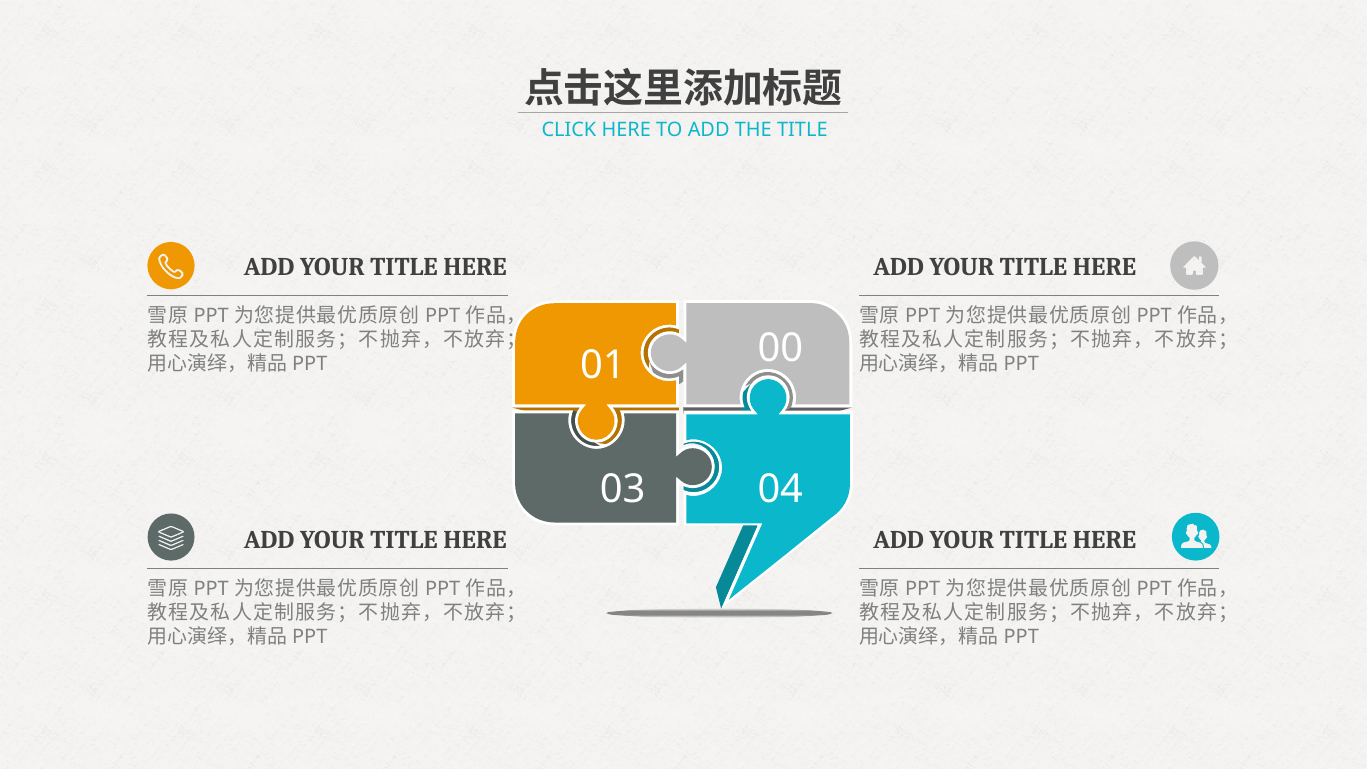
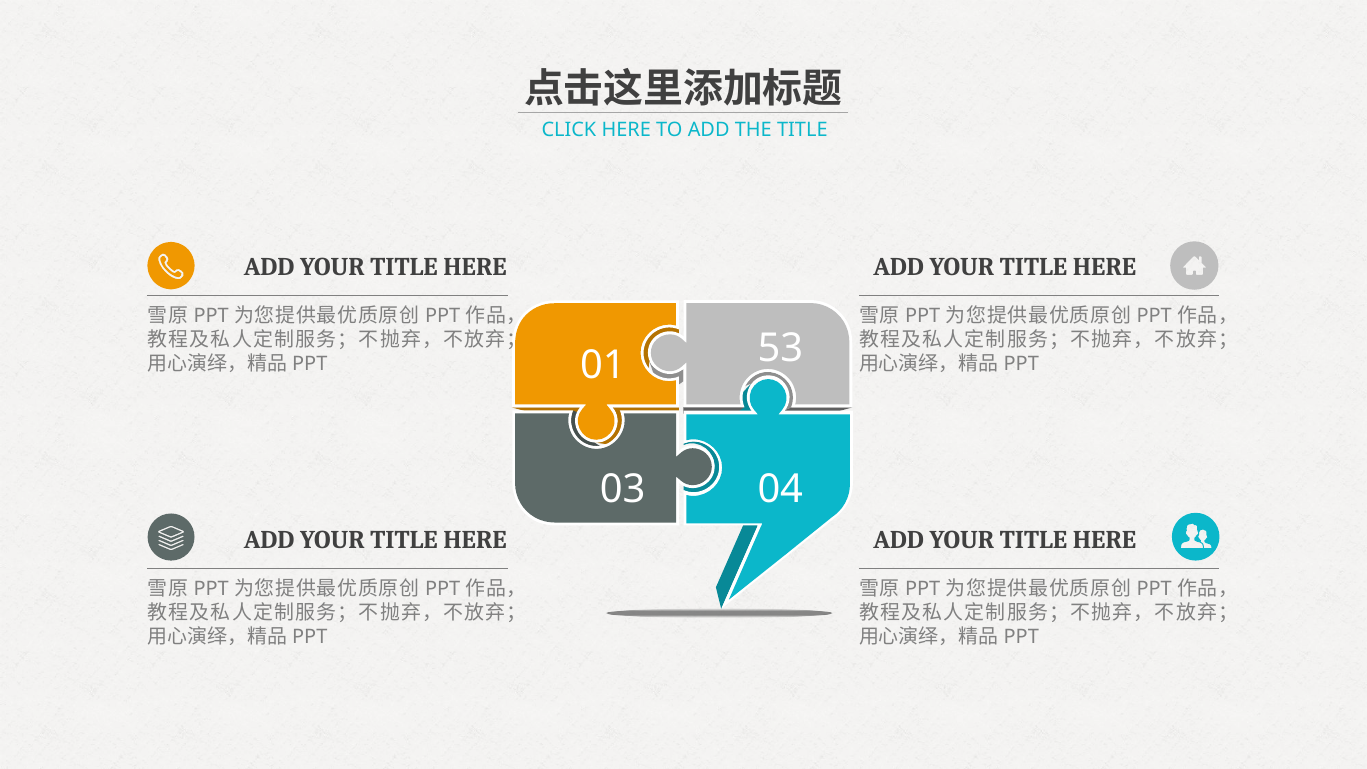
00: 00 -> 53
